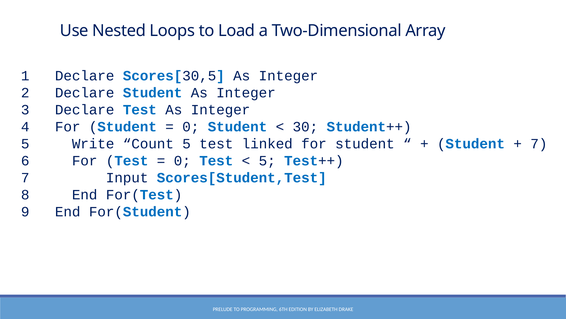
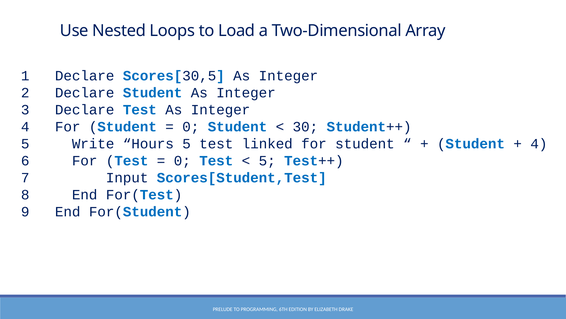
Count: Count -> Hours
7 at (539, 143): 7 -> 4
